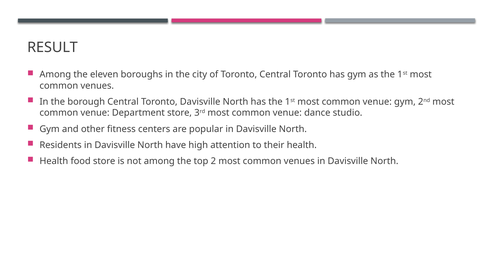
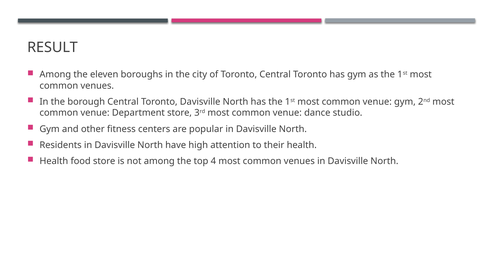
2: 2 -> 4
